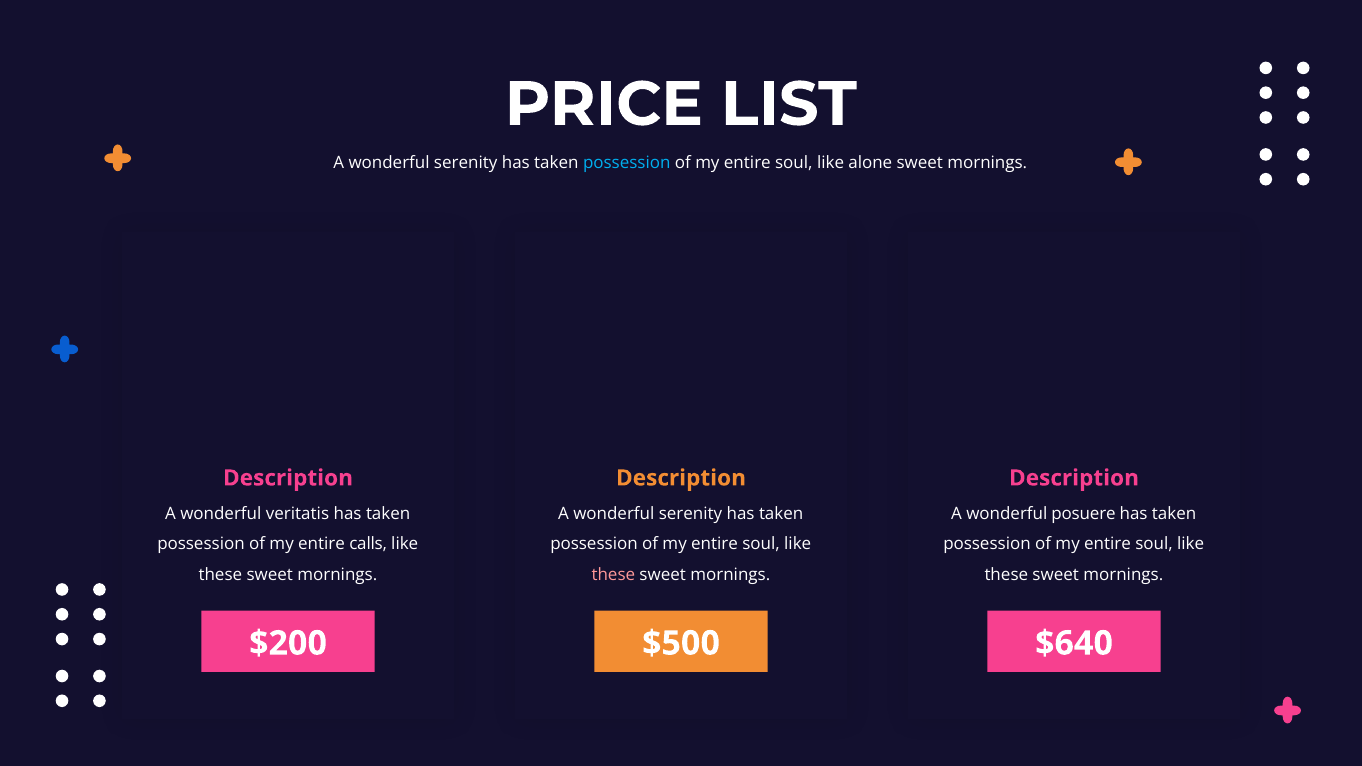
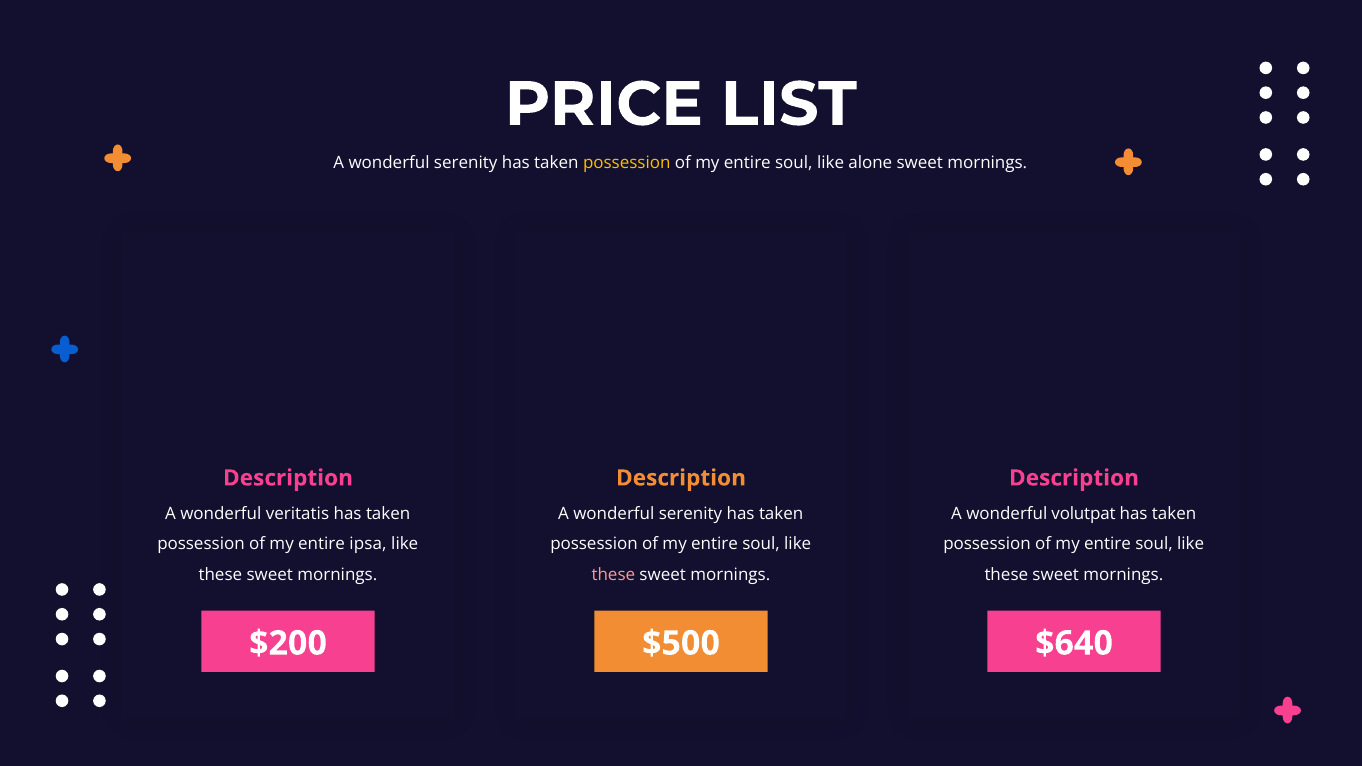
possession at (627, 163) colour: light blue -> yellow
posuere: posuere -> volutpat
calls: calls -> ipsa
